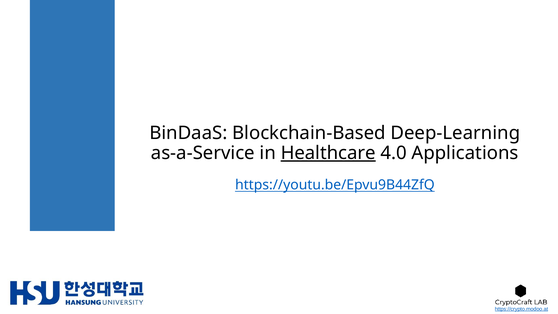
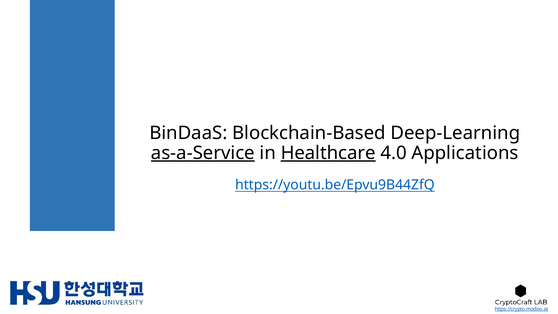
as-a-Service underline: none -> present
